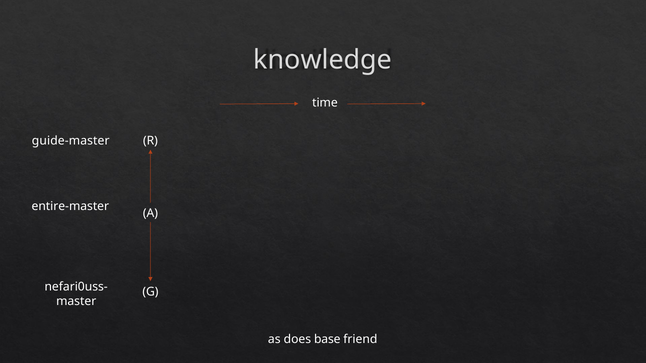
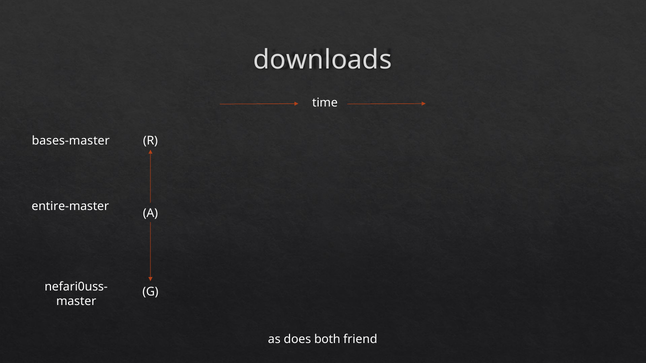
knowledge: knowledge -> downloads
guide-master: guide-master -> bases-master
base: base -> both
